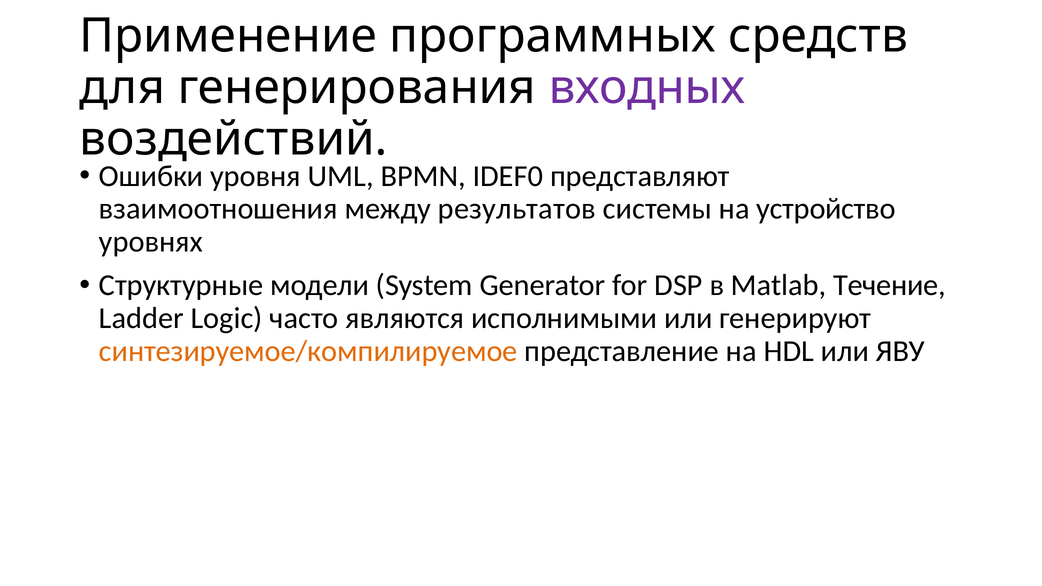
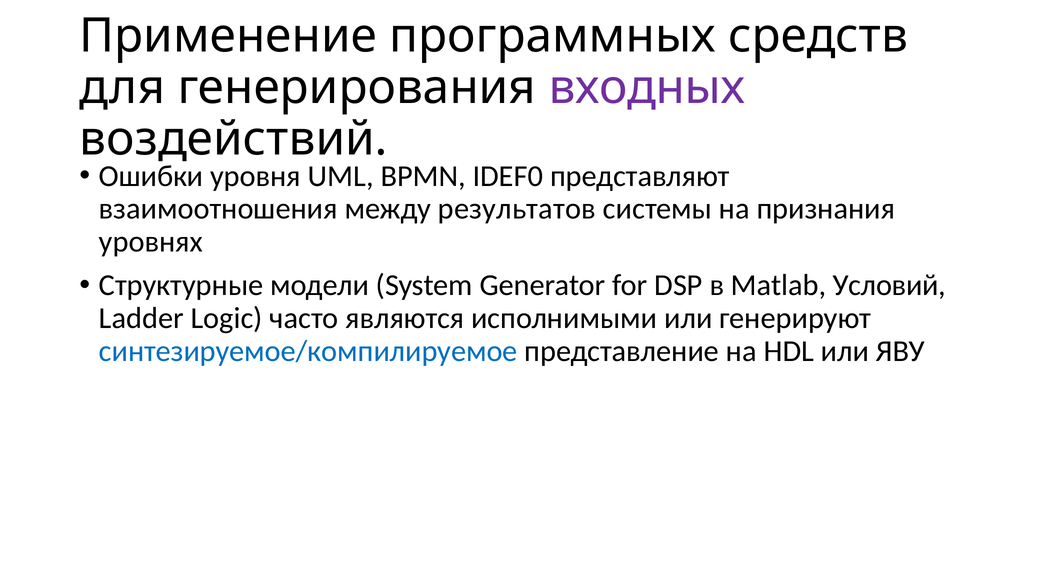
устройство: устройство -> признания
Течение: Течение -> Условий
синтезируемое/компилируемое colour: orange -> blue
